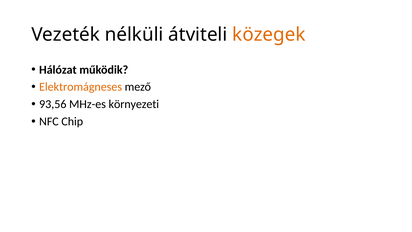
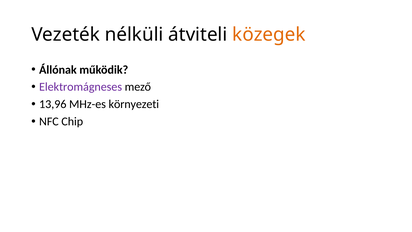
Hálózat: Hálózat -> Állónak
Elektromágneses colour: orange -> purple
93,56: 93,56 -> 13,96
